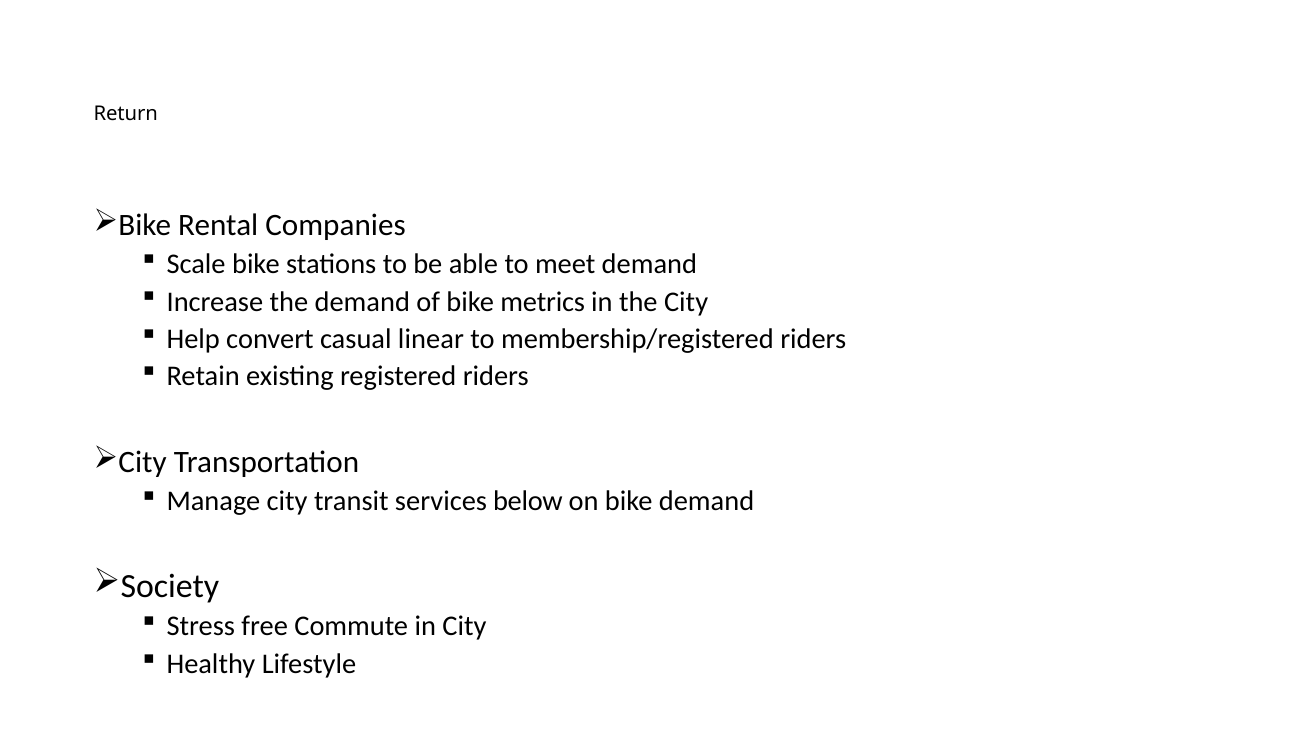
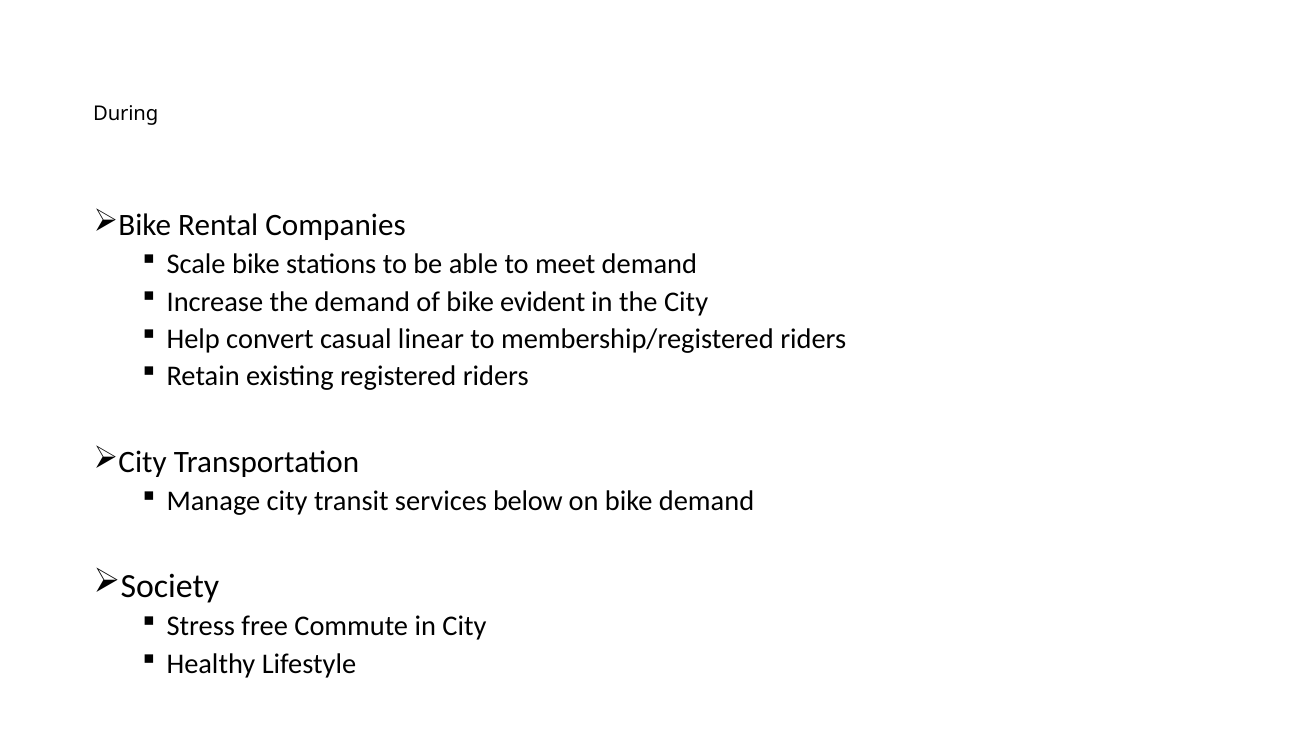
Return: Return -> During
metrics: metrics -> evident
